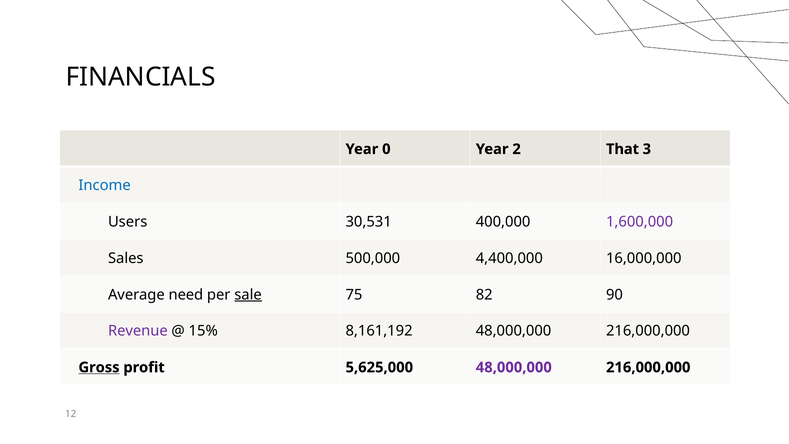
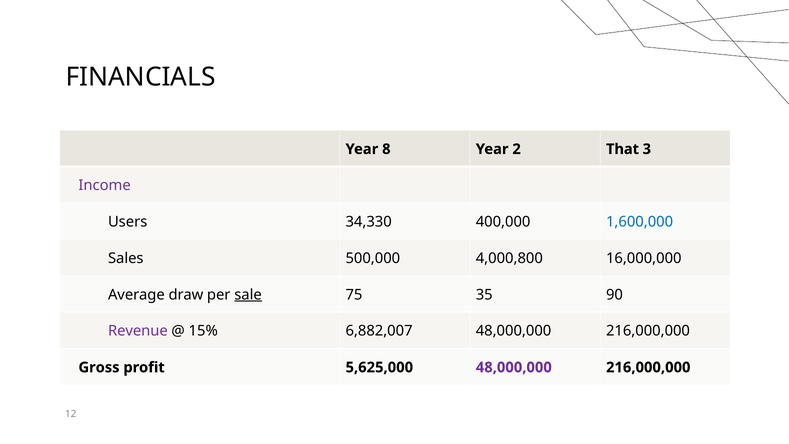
0: 0 -> 8
Income colour: blue -> purple
30,531: 30,531 -> 34,330
1,600,000 colour: purple -> blue
4,400,000: 4,400,000 -> 4,000,800
need: need -> draw
82: 82 -> 35
8,161,192: 8,161,192 -> 6,882,007
Gross underline: present -> none
